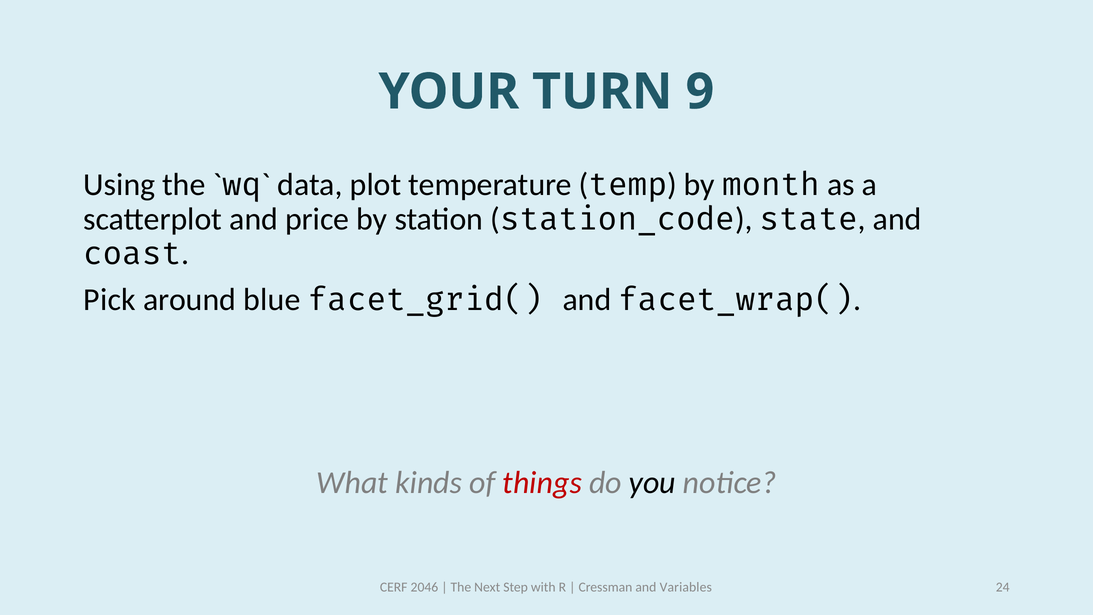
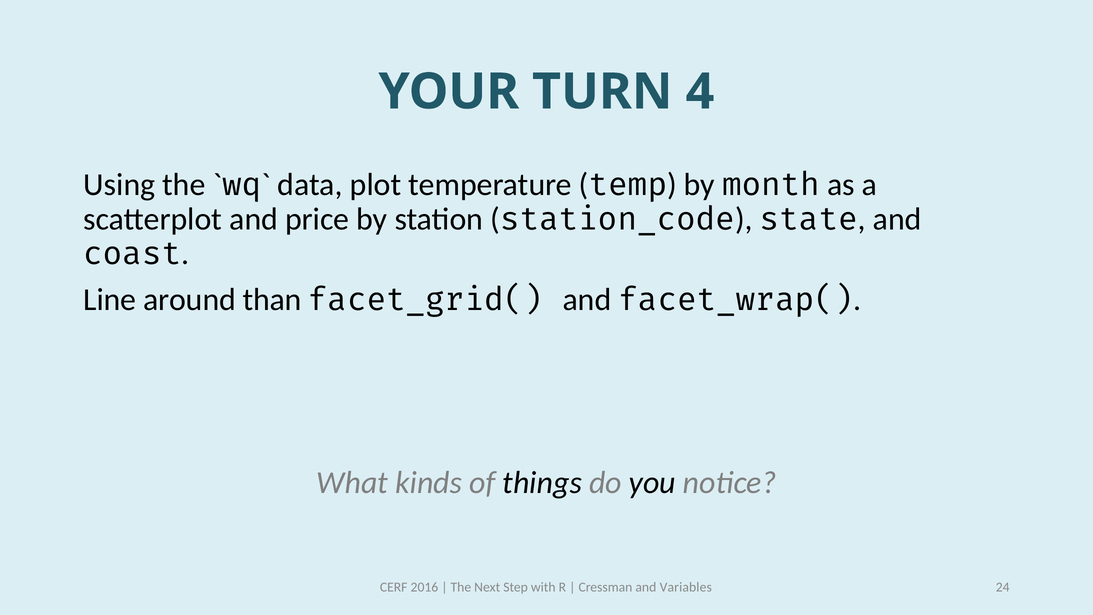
9: 9 -> 4
Pick: Pick -> Line
blue: blue -> than
things colour: red -> black
2046: 2046 -> 2016
